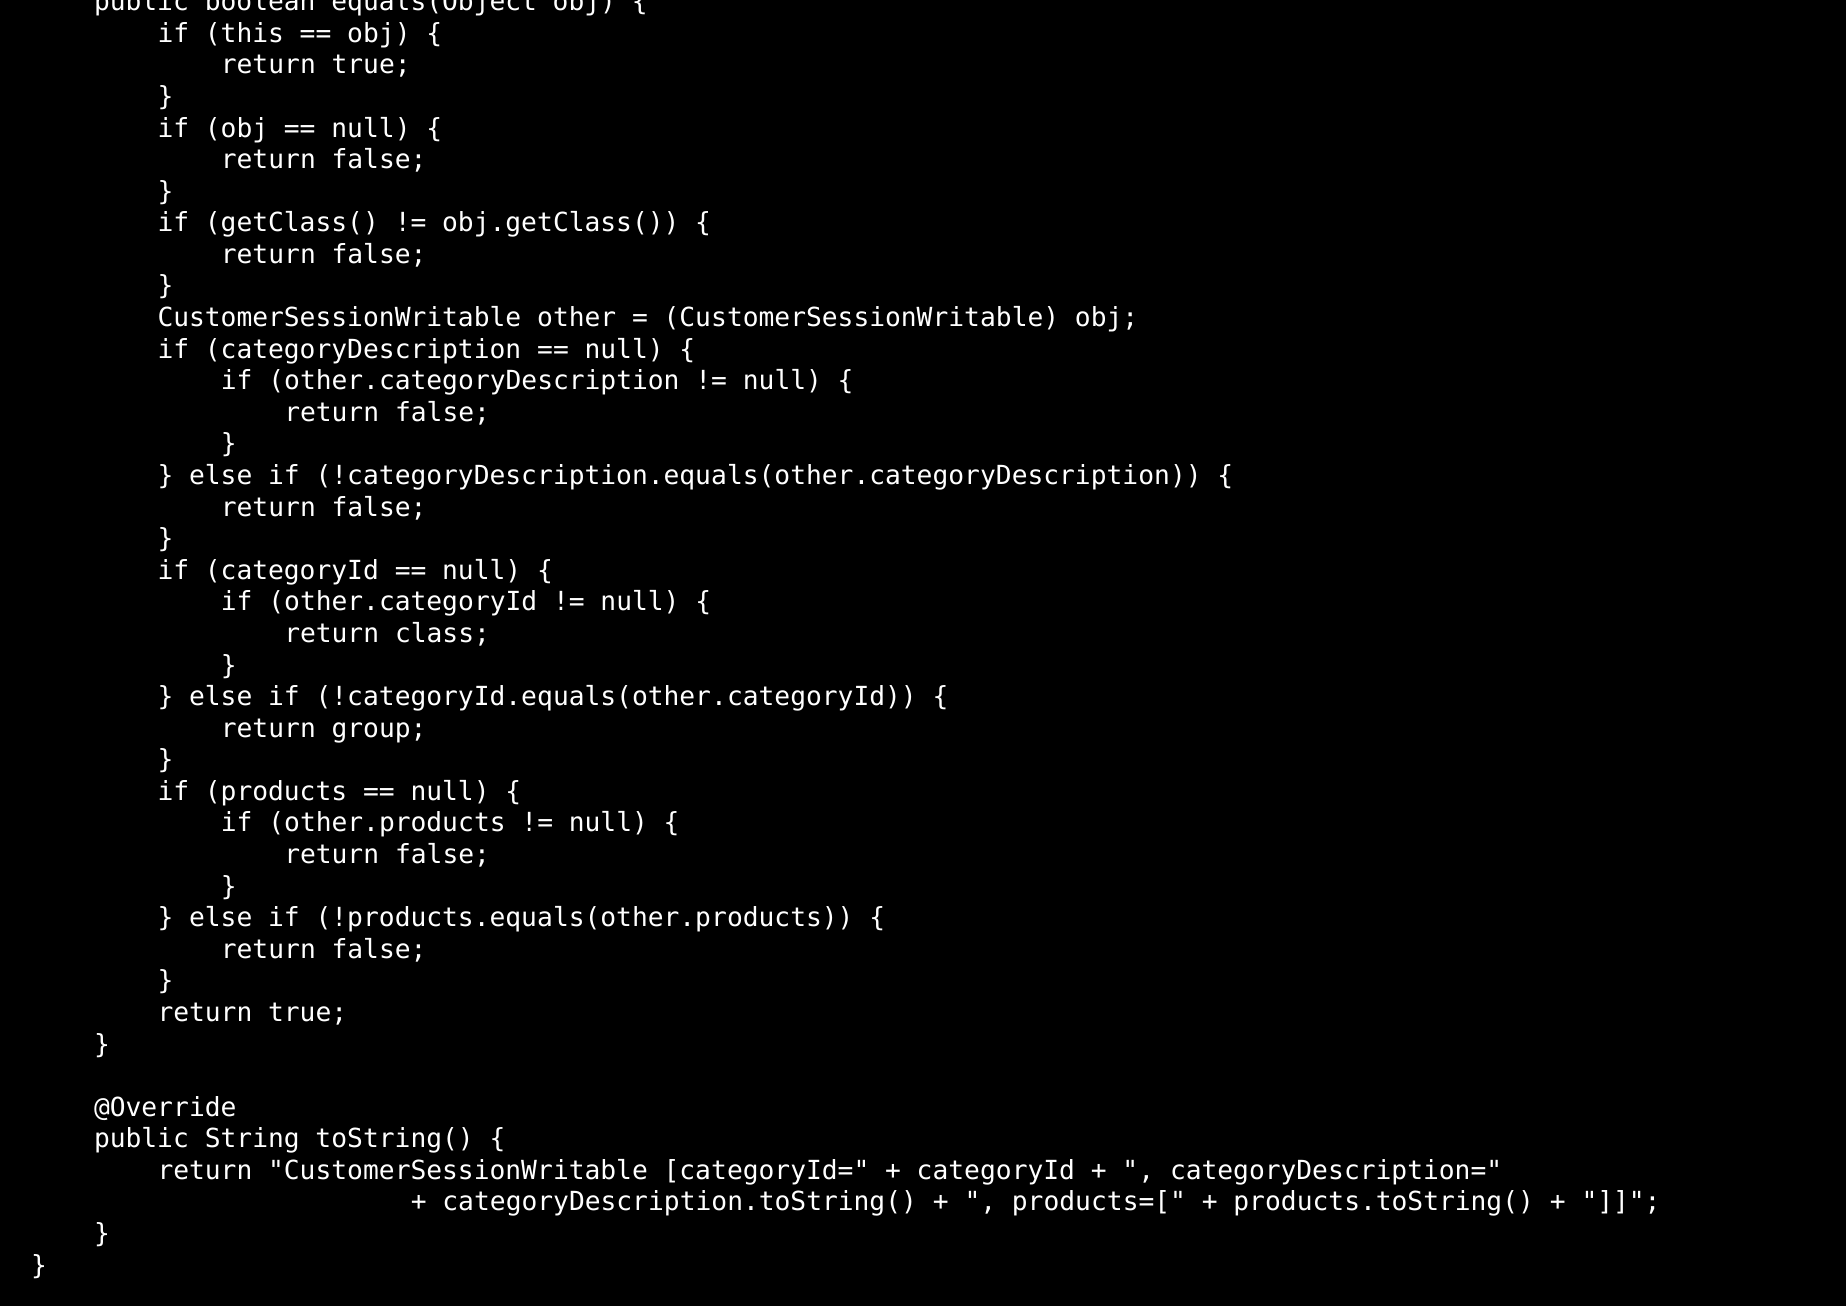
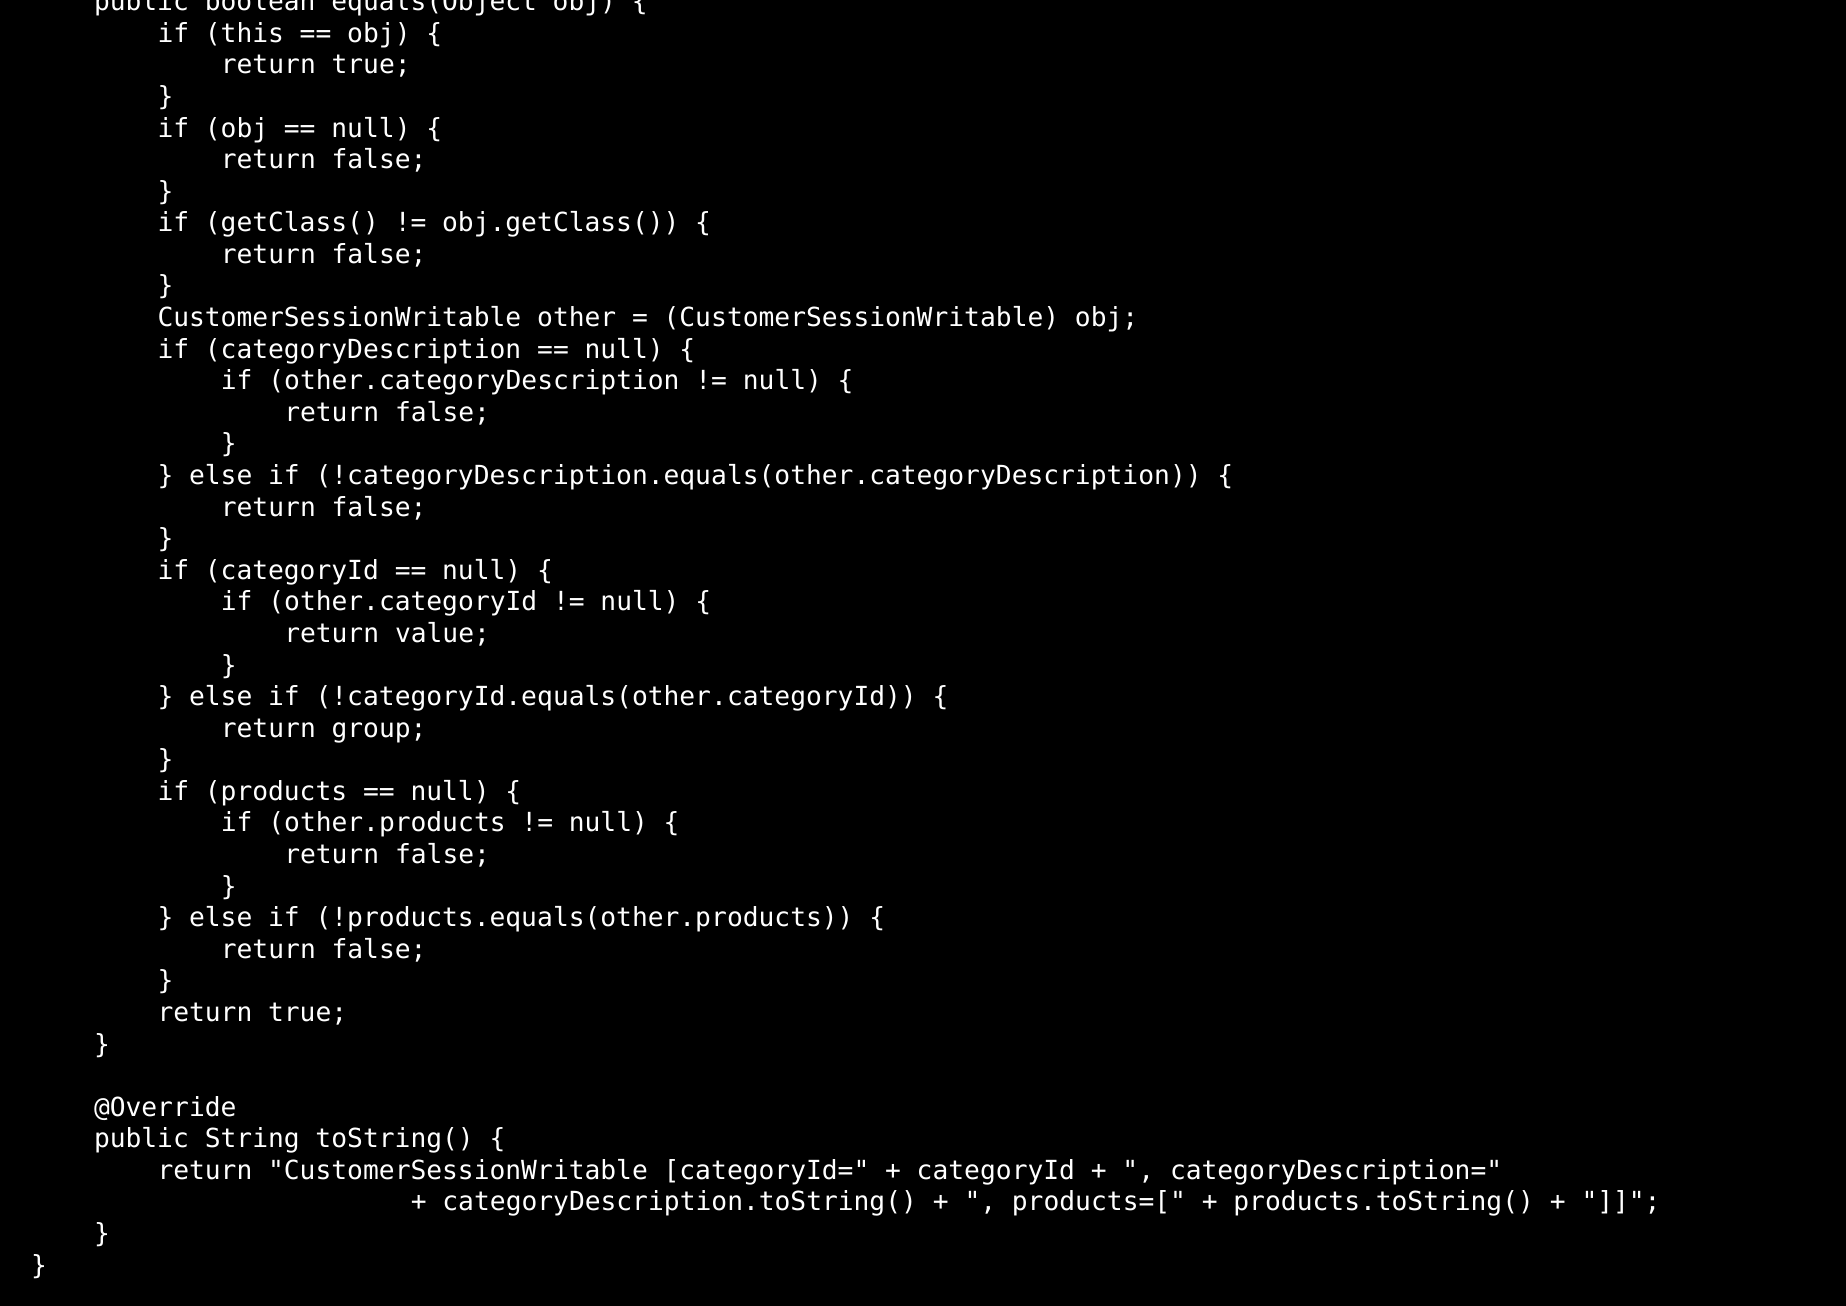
class: class -> value
